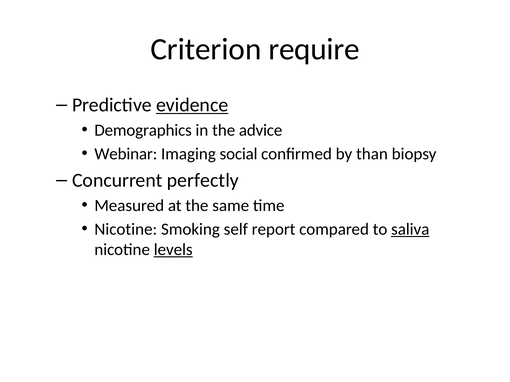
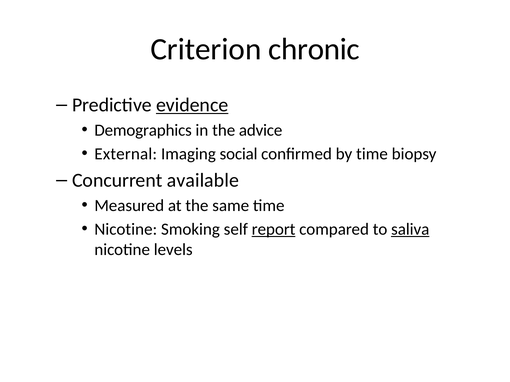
require: require -> chronic
Webinar: Webinar -> External
by than: than -> time
perfectly: perfectly -> available
report underline: none -> present
levels underline: present -> none
